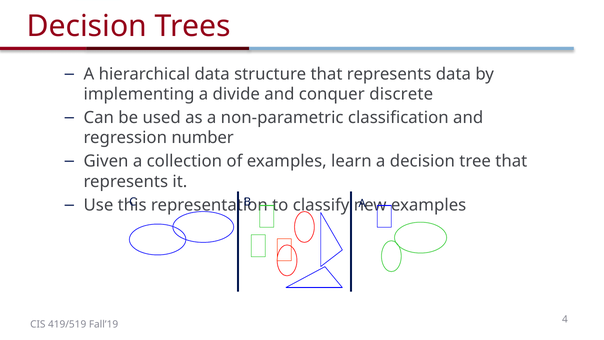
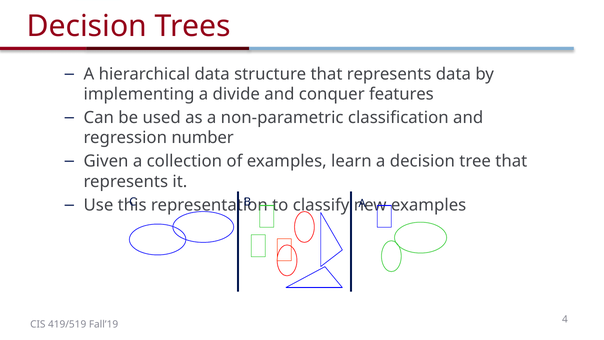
discrete: discrete -> features
